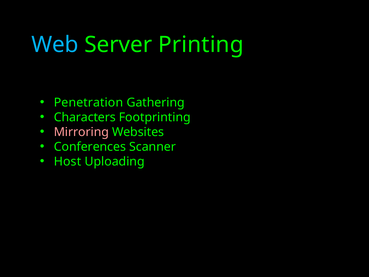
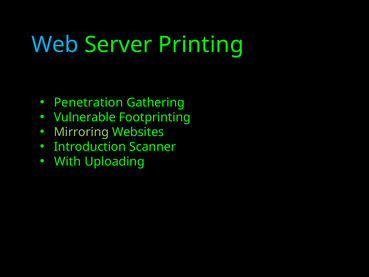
Characters: Characters -> Vulnerable
Mirroring colour: pink -> light green
Conferences: Conferences -> Introduction
Host: Host -> With
